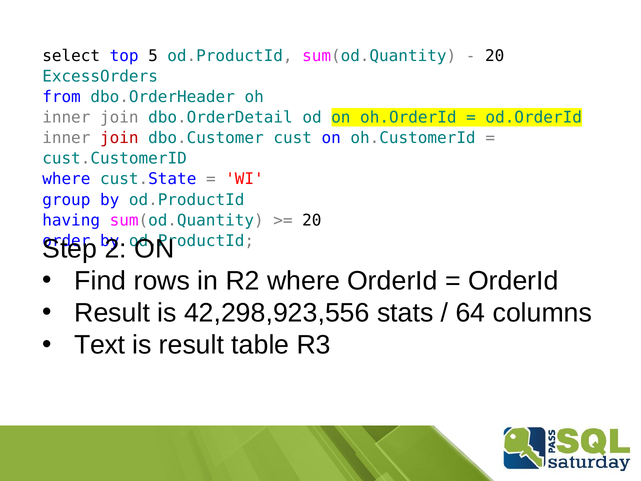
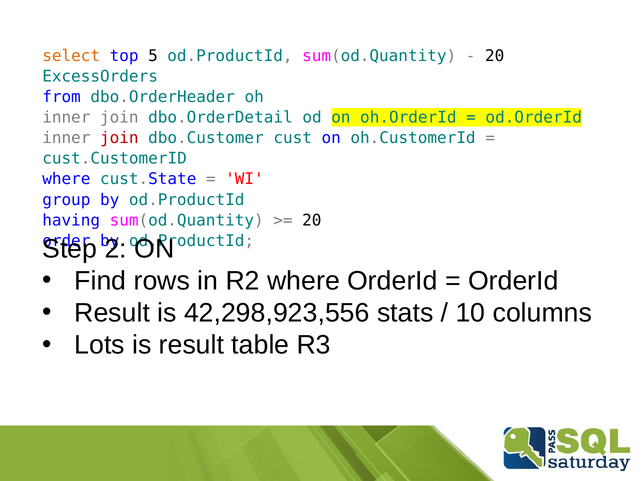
select colour: black -> orange
64: 64 -> 10
Text: Text -> Lots
